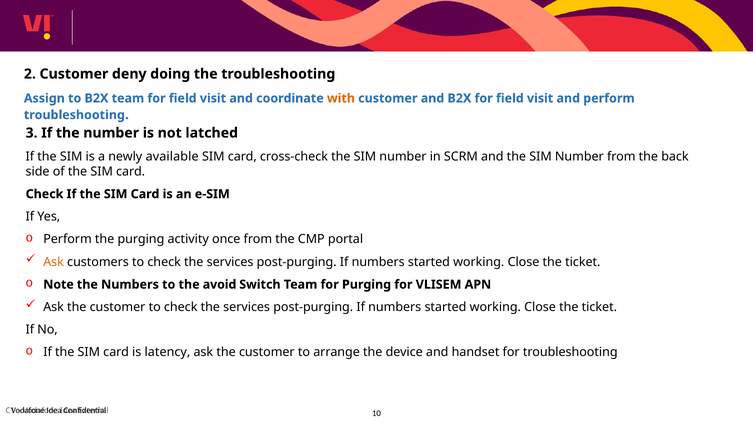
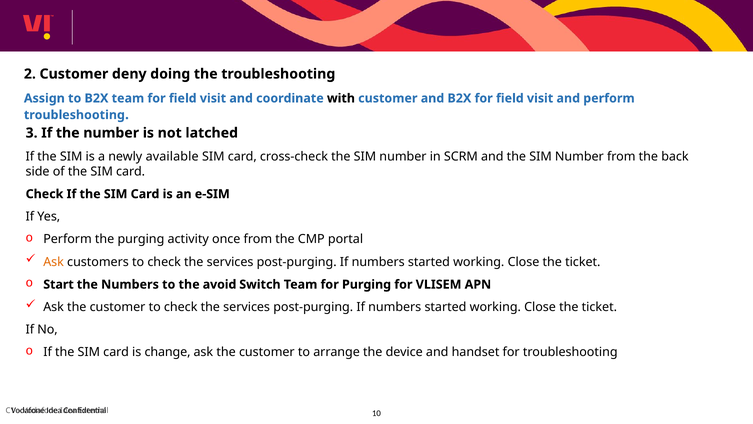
with colour: orange -> black
Note: Note -> Start
latency: latency -> change
